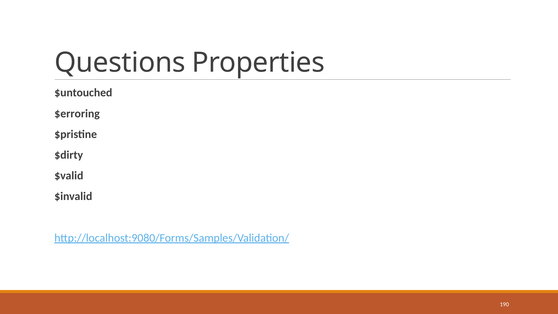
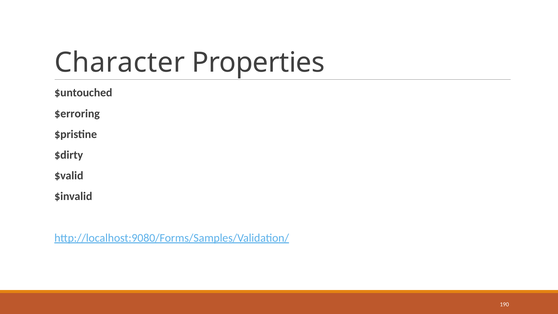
Questions: Questions -> Character
